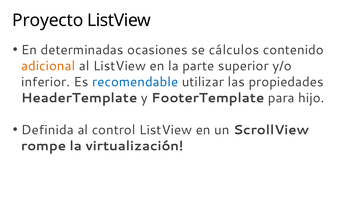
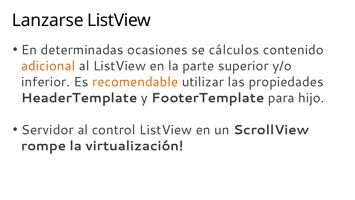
Proyecto: Proyecto -> Lanzarse
recomendable colour: blue -> orange
Definida: Definida -> Servidor
